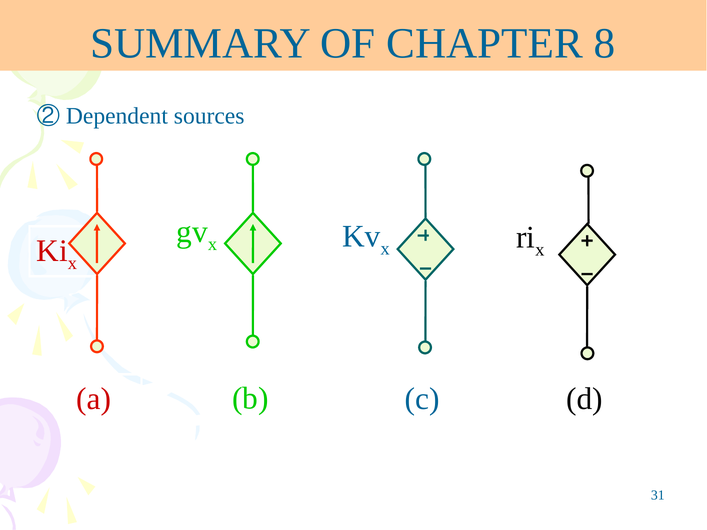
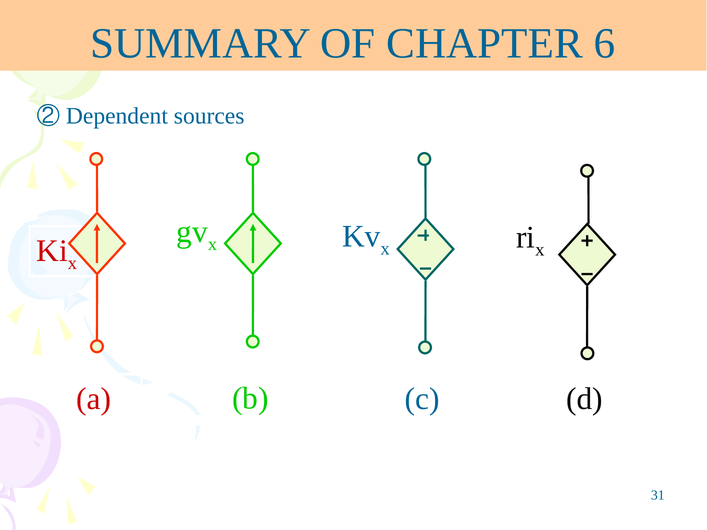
8: 8 -> 6
